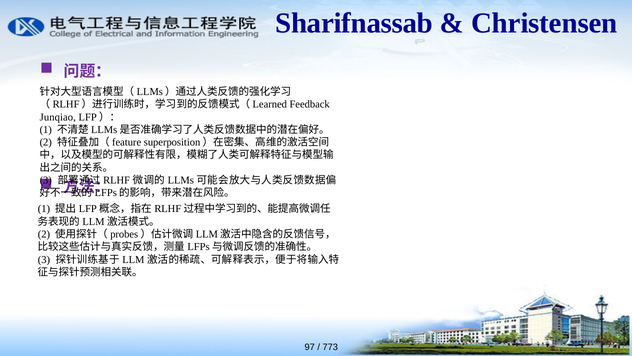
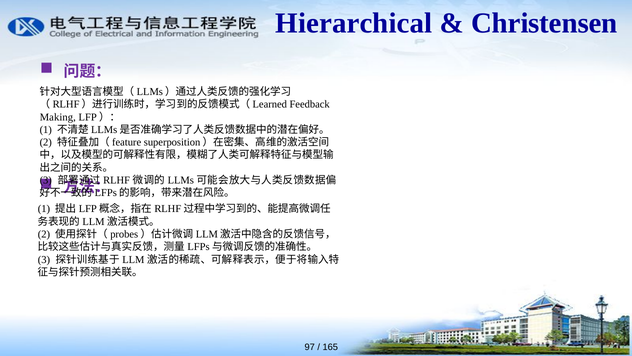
Sharifnassab: Sharifnassab -> Hierarchical
Junqiao: Junqiao -> Making
773: 773 -> 165
